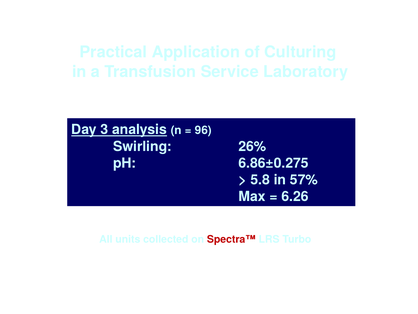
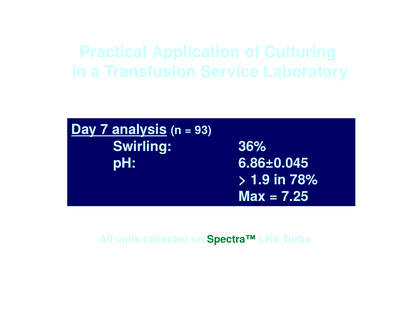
3: 3 -> 7
96: 96 -> 93
26%: 26% -> 36%
6.86±0.275: 6.86±0.275 -> 6.86±0.045
5.8: 5.8 -> 1.9
57%: 57% -> 78%
6.26: 6.26 -> 7.25
Spectra™ colour: red -> green
